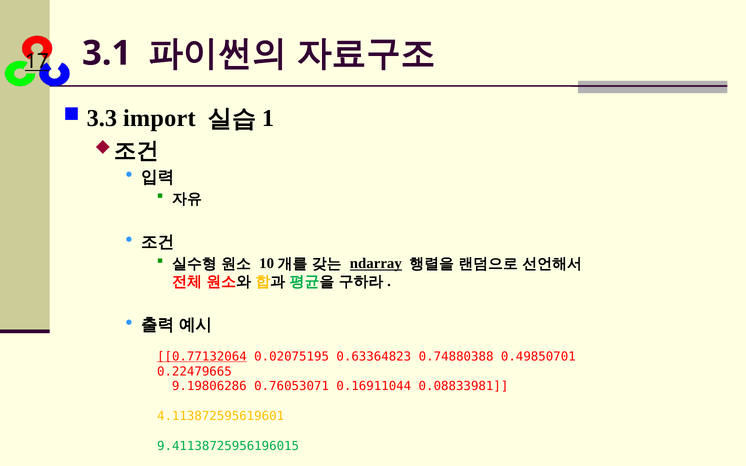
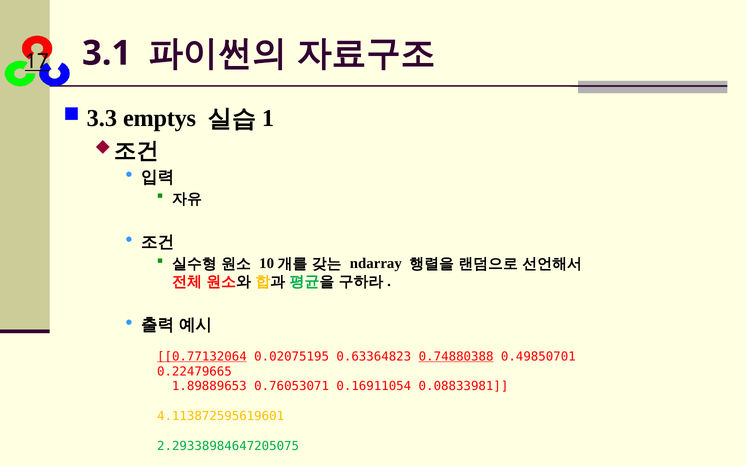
import: import -> emptys
ndarray underline: present -> none
0.74880388 underline: none -> present
9.19806286: 9.19806286 -> 1.89889653
0.16911044: 0.16911044 -> 0.16911054
9.41138725956196015: 9.41138725956196015 -> 2.29338984647205075
